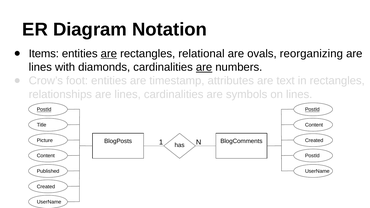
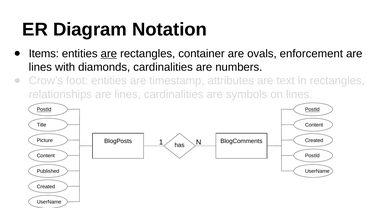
relational: relational -> container
reorganizing: reorganizing -> enforcement
are at (204, 67) underline: present -> none
